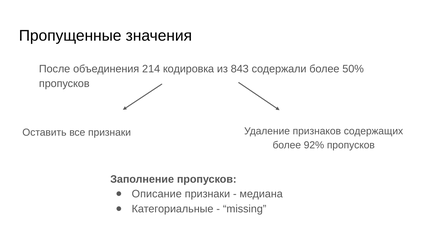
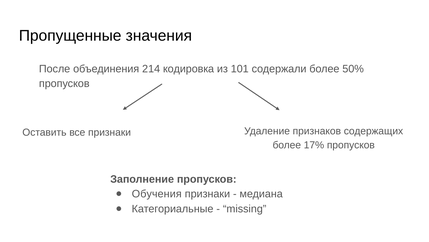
843: 843 -> 101
92%: 92% -> 17%
Описание: Описание -> Обучения
